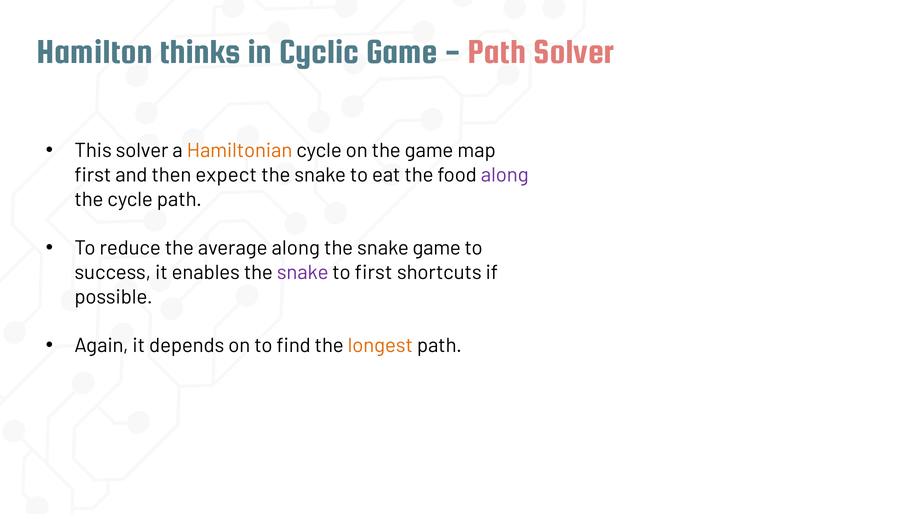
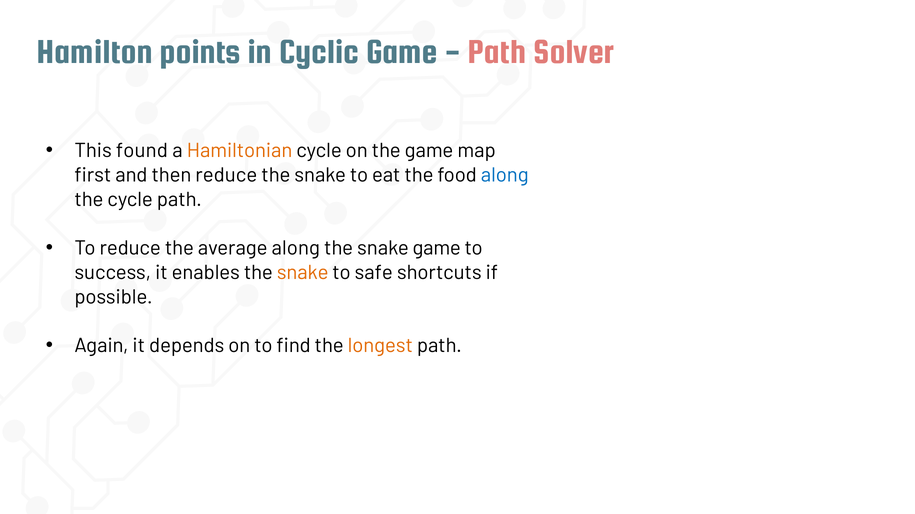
thinks: thinks -> points
This solver: solver -> found
then expect: expect -> reduce
along at (505, 175) colour: purple -> blue
snake at (303, 273) colour: purple -> orange
to first: first -> safe
